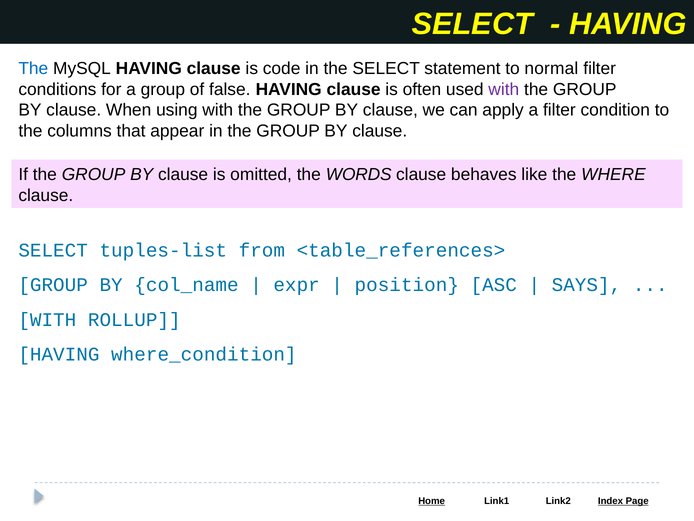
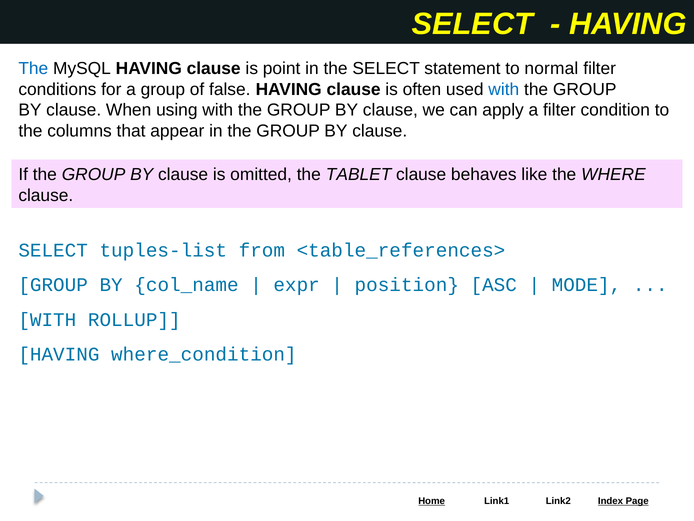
code: code -> point
with at (504, 89) colour: purple -> blue
WORDS: WORDS -> TABLET
SAYS: SAYS -> MODE
